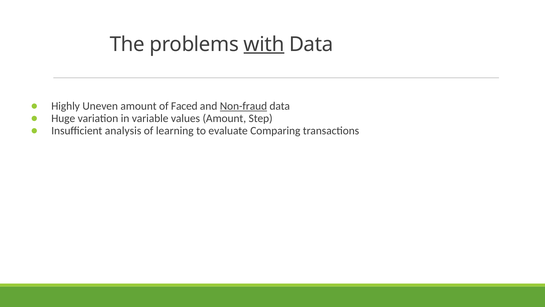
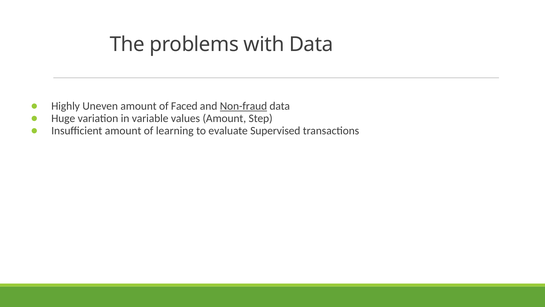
with underline: present -> none
Insufficient analysis: analysis -> amount
Comparing: Comparing -> Supervised
